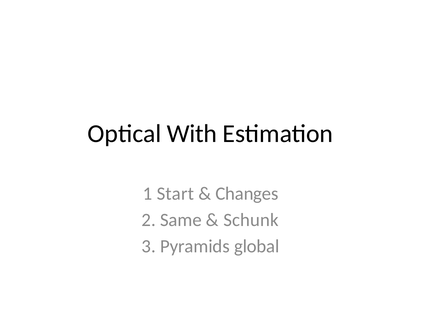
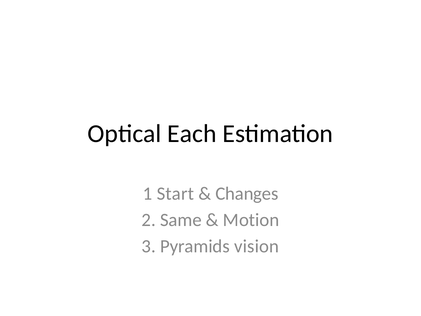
With: With -> Each
Schunk: Schunk -> Motion
global: global -> vision
